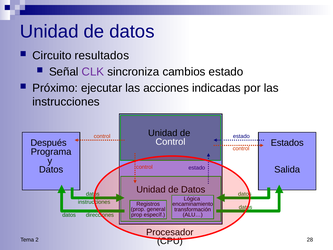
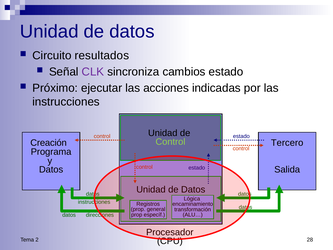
Control at (170, 142) colour: white -> light green
Después: Después -> Creación
Estados: Estados -> Tercero
